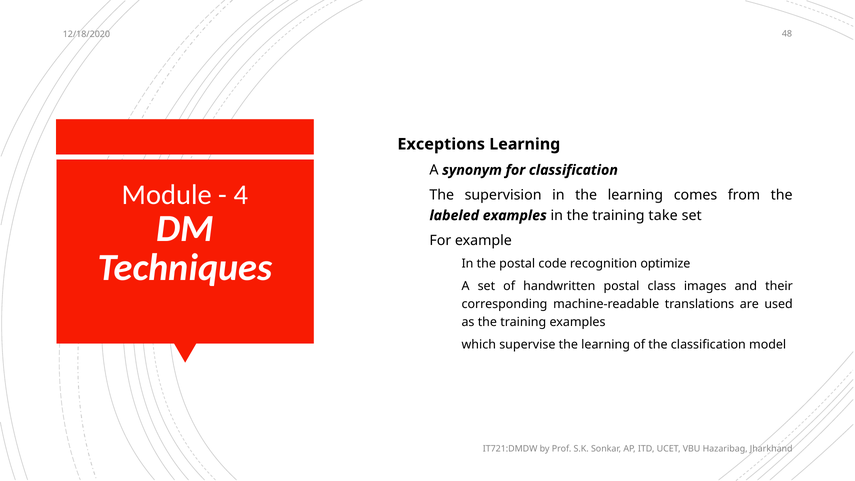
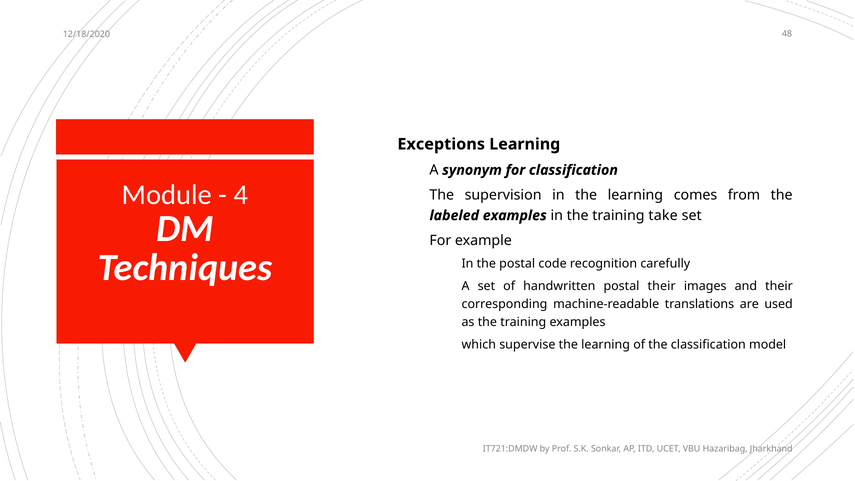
optimize: optimize -> carefully
postal class: class -> their
